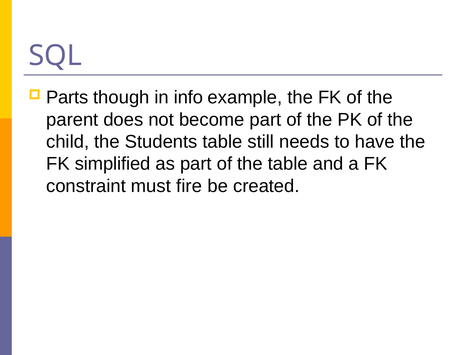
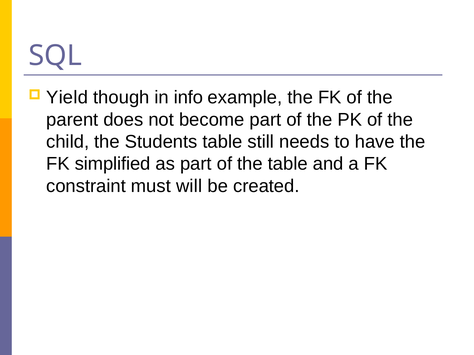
Parts: Parts -> Yield
fire: fire -> will
